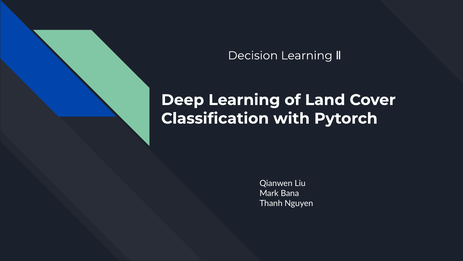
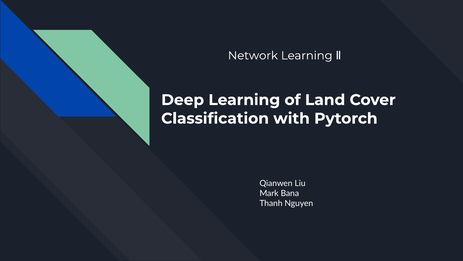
Decision: Decision -> Network
